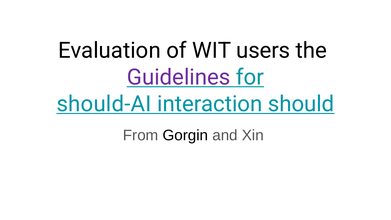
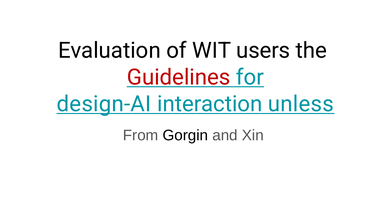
Guidelines colour: purple -> red
should-AI: should-AI -> design-AI
should: should -> unless
